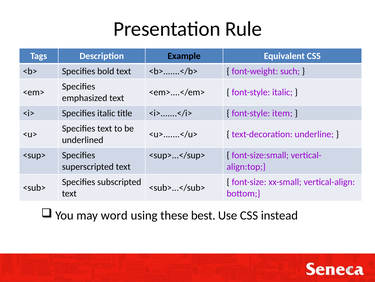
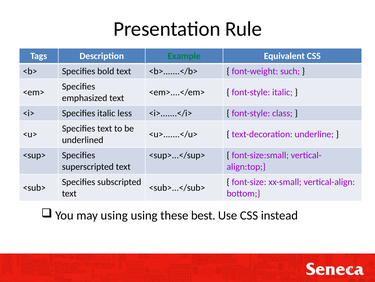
Example colour: black -> green
title: title -> less
item: item -> class
may word: word -> using
